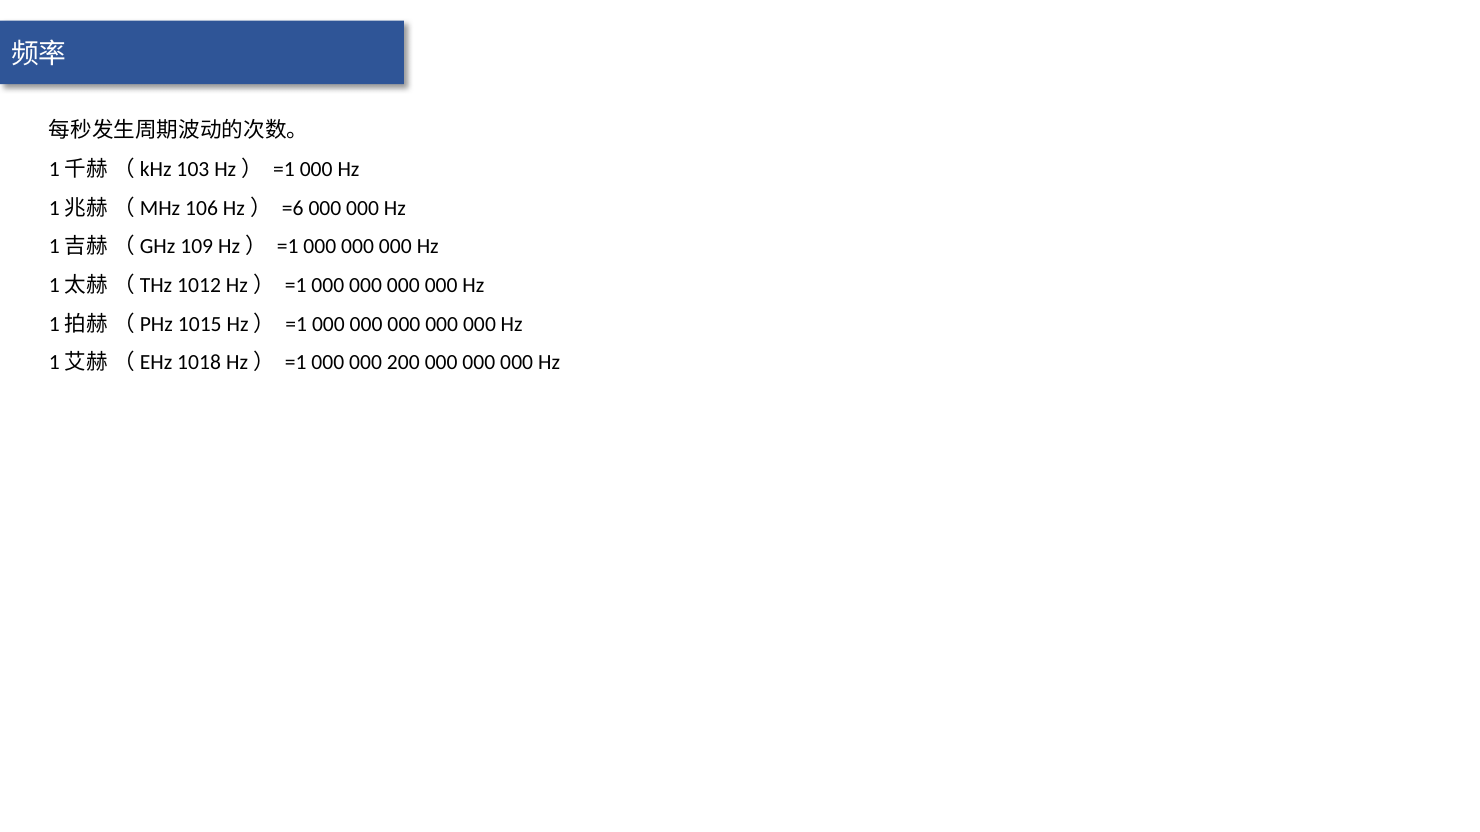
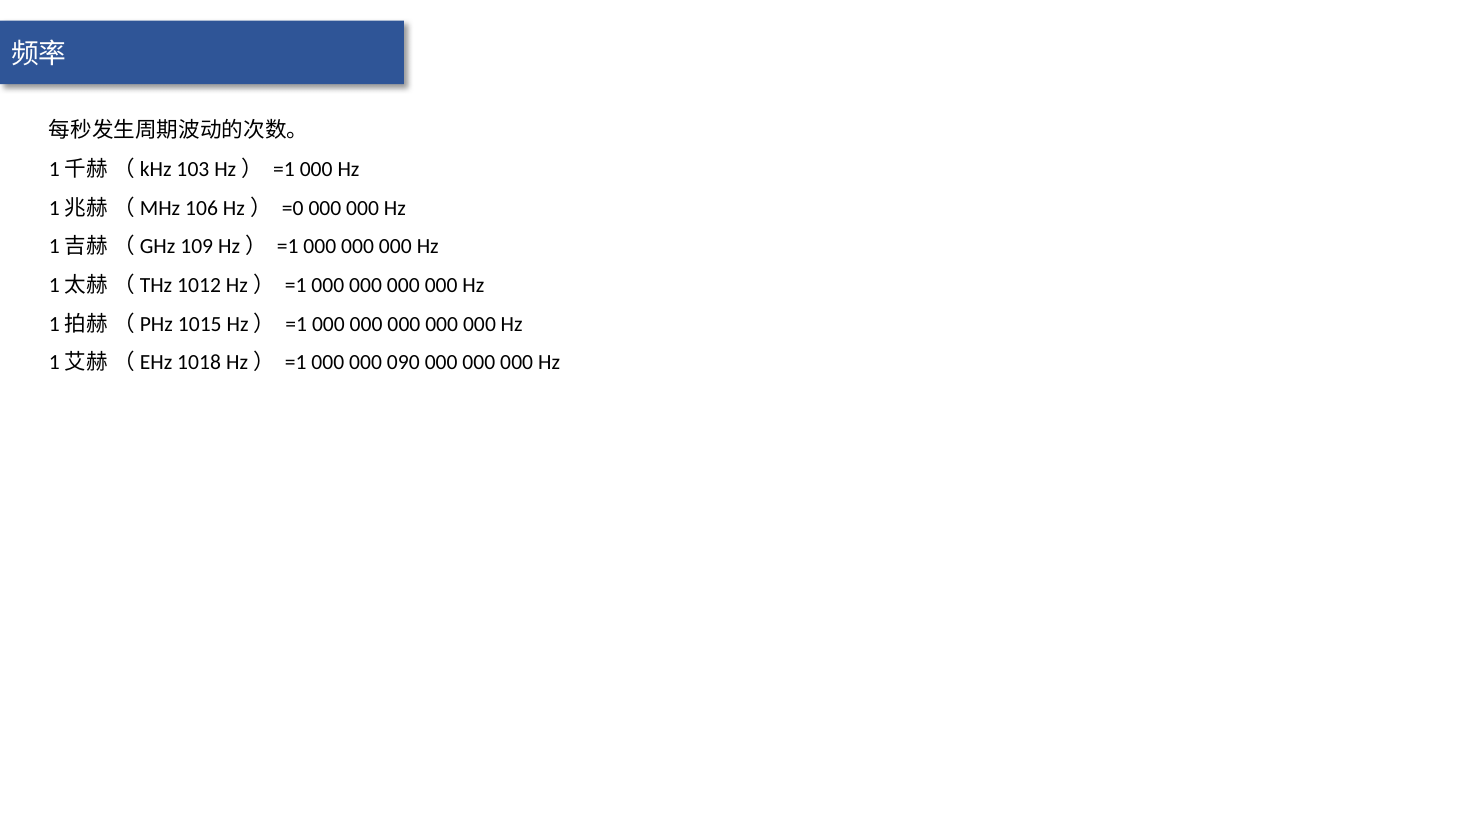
=6: =6 -> =0
200: 200 -> 090
